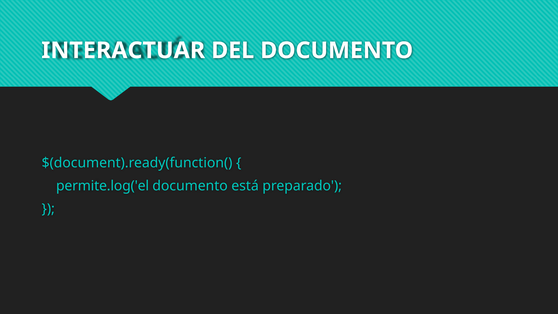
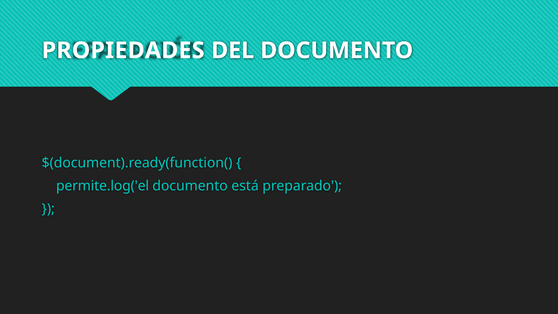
INTERACTUAR: INTERACTUAR -> PROPIEDADES
